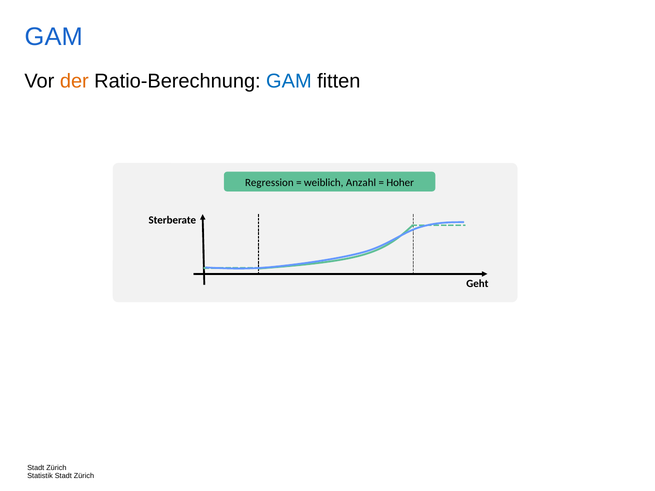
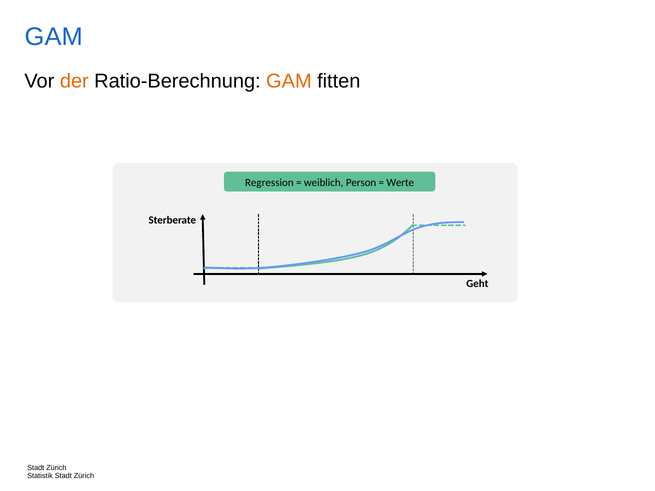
GAM at (289, 81) colour: blue -> orange
Anzahl: Anzahl -> Person
Hoher: Hoher -> Werte
